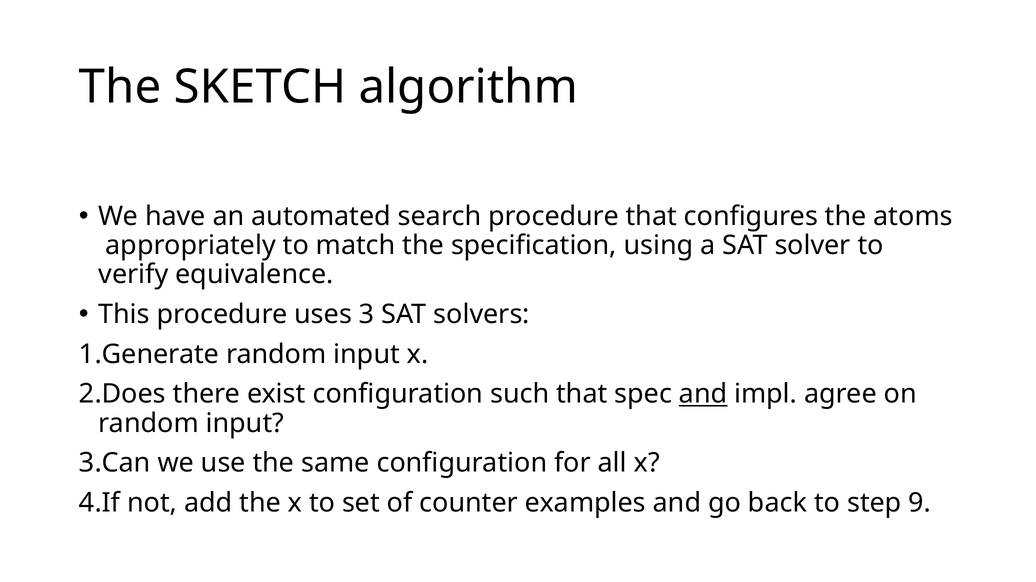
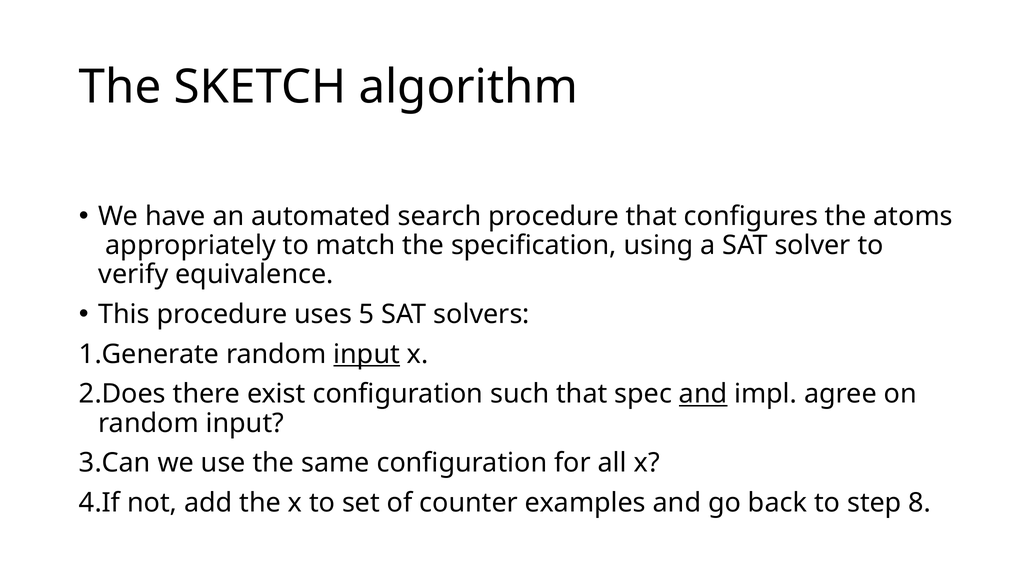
3: 3 -> 5
input at (367, 355) underline: none -> present
9: 9 -> 8
